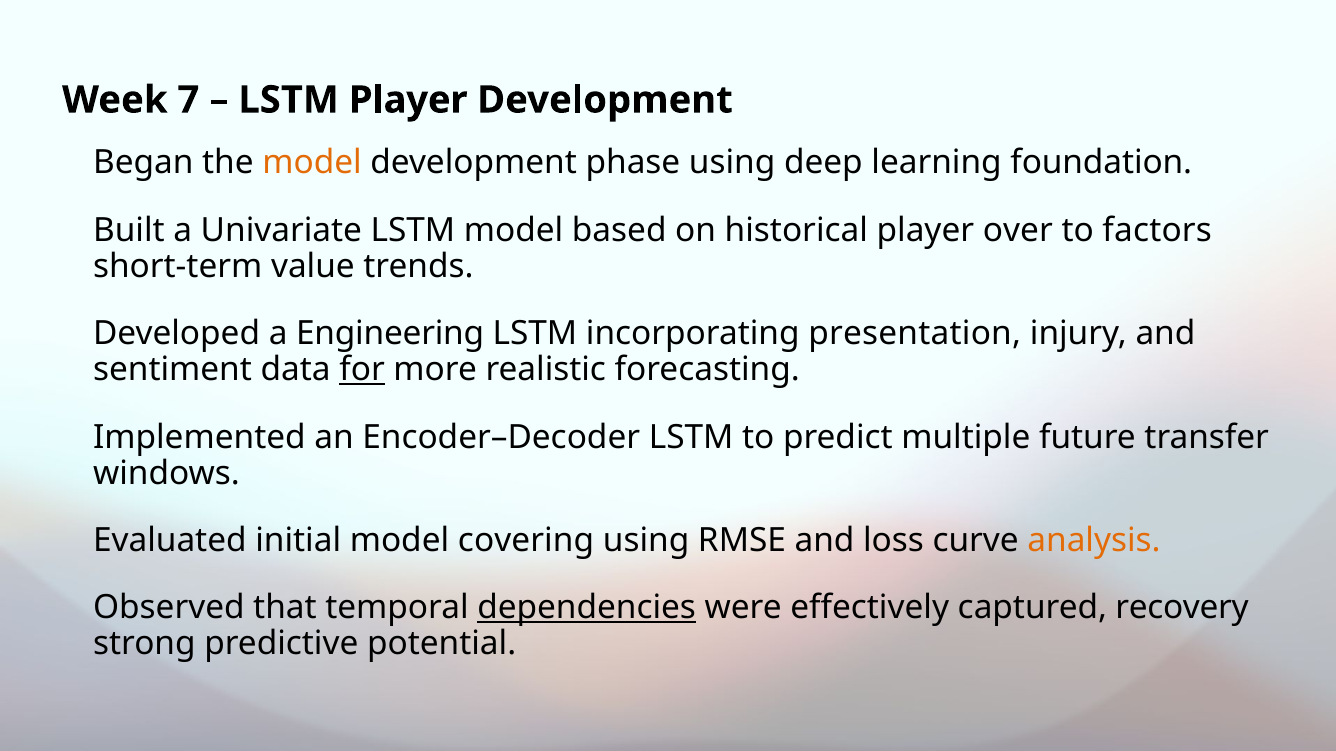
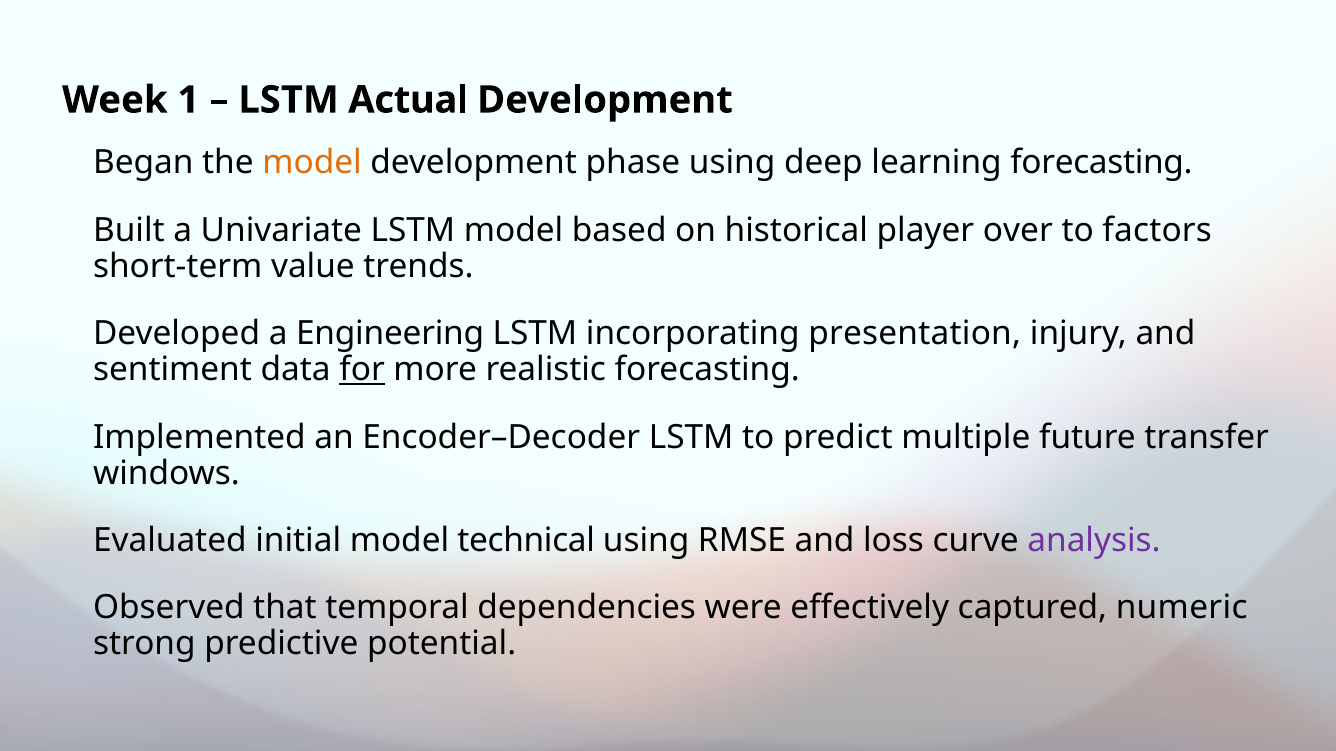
7: 7 -> 1
LSTM Player: Player -> Actual
learning foundation: foundation -> forecasting
covering: covering -> technical
analysis colour: orange -> purple
dependencies underline: present -> none
recovery: recovery -> numeric
